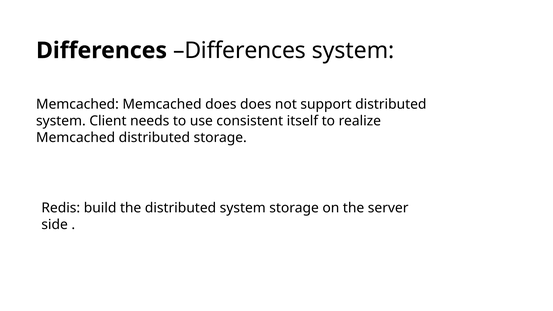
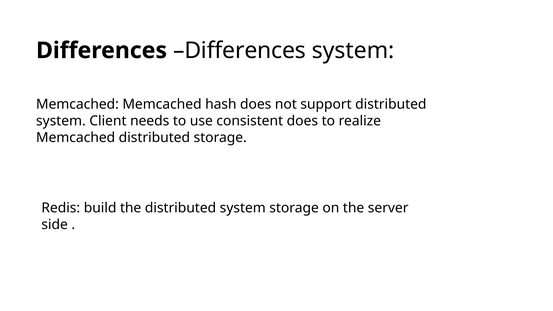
Memcached does: does -> hash
consistent itself: itself -> does
